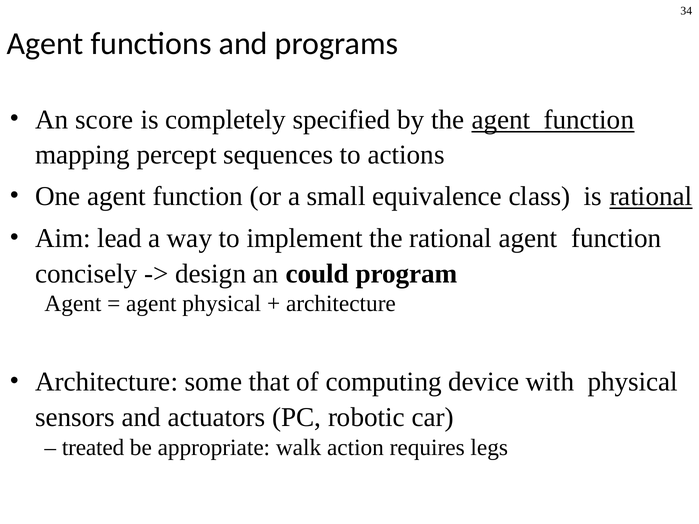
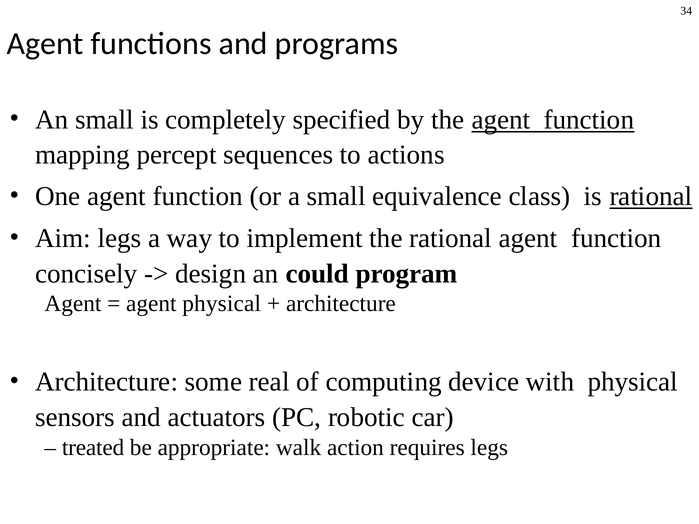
An score: score -> small
Aim lead: lead -> legs
that: that -> real
